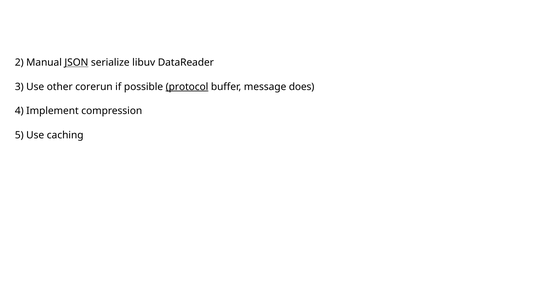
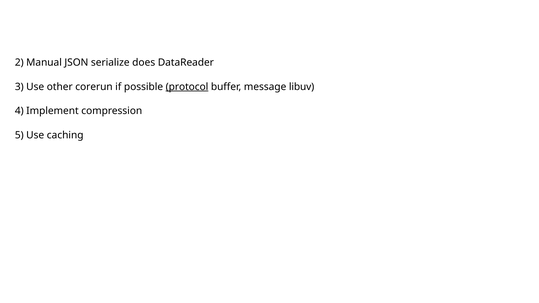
JSON underline: present -> none
libuv: libuv -> does
does: does -> libuv
